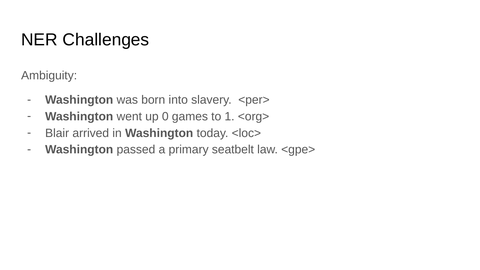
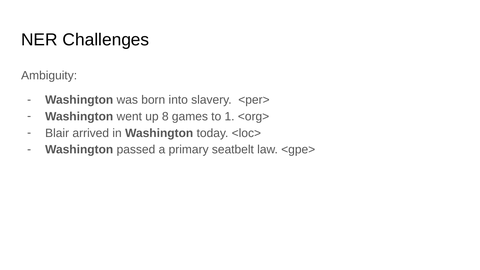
0: 0 -> 8
